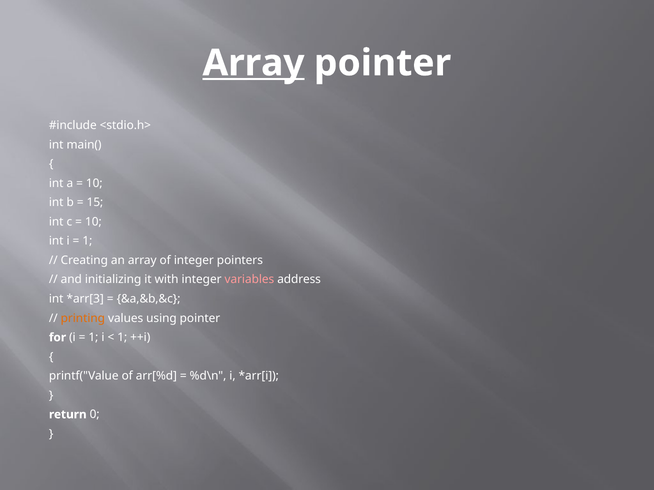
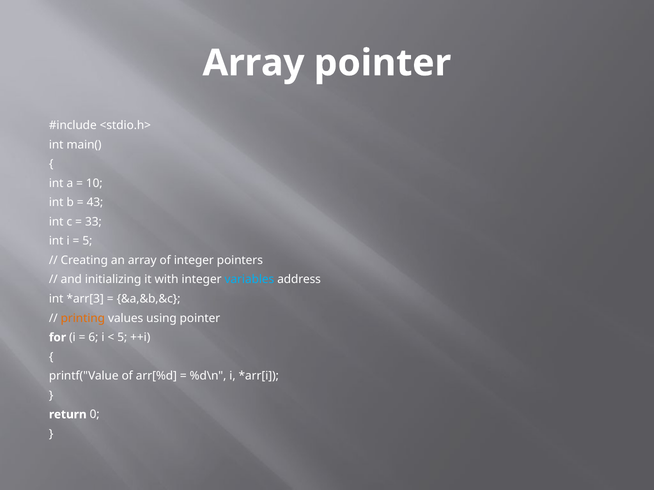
Array at (254, 63) underline: present -> none
15: 15 -> 43
10 at (93, 222): 10 -> 33
1 at (87, 241): 1 -> 5
variables colour: pink -> light blue
1 at (93, 338): 1 -> 6
1 at (122, 338): 1 -> 5
